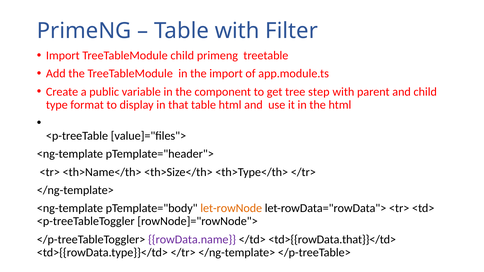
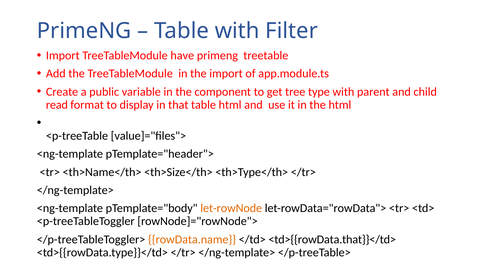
TreeTableModule child: child -> have
step: step -> type
type: type -> read
rowData.name colour: purple -> orange
